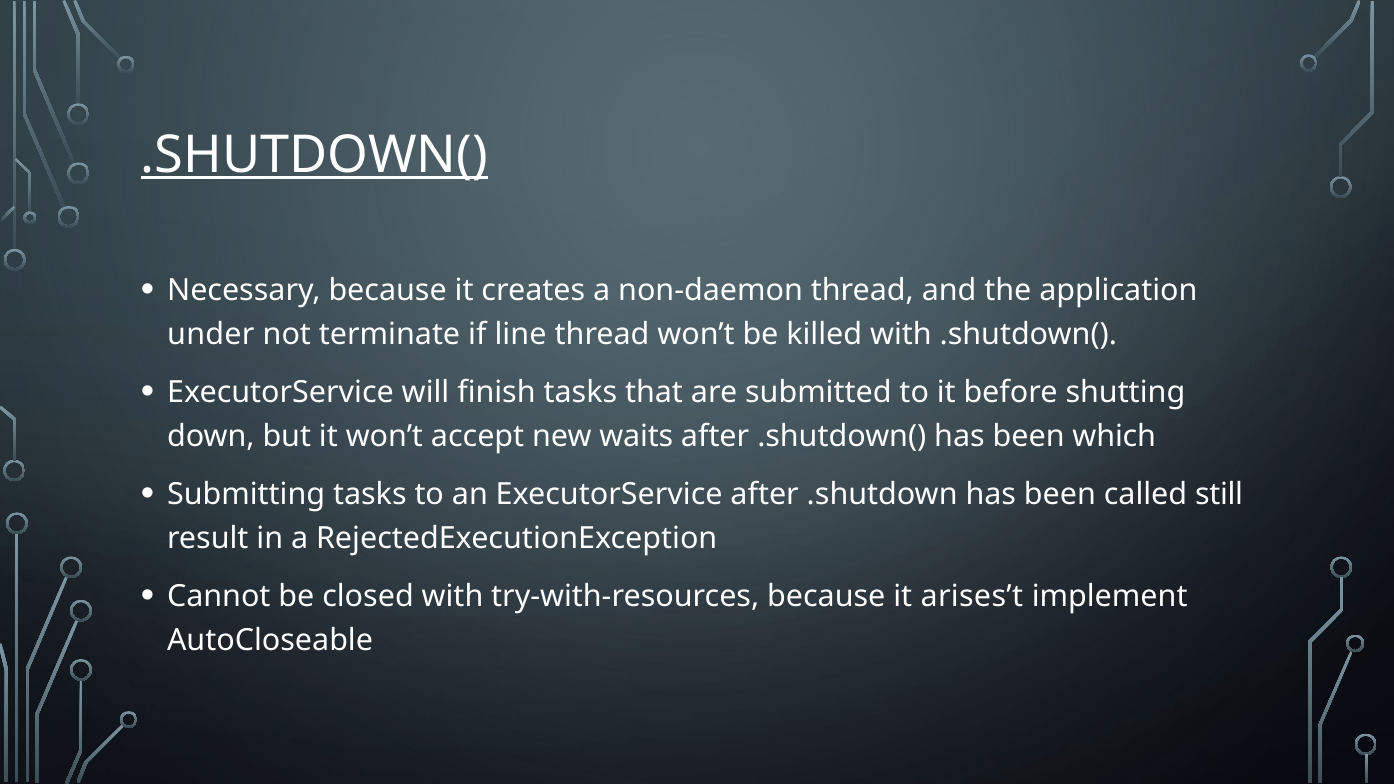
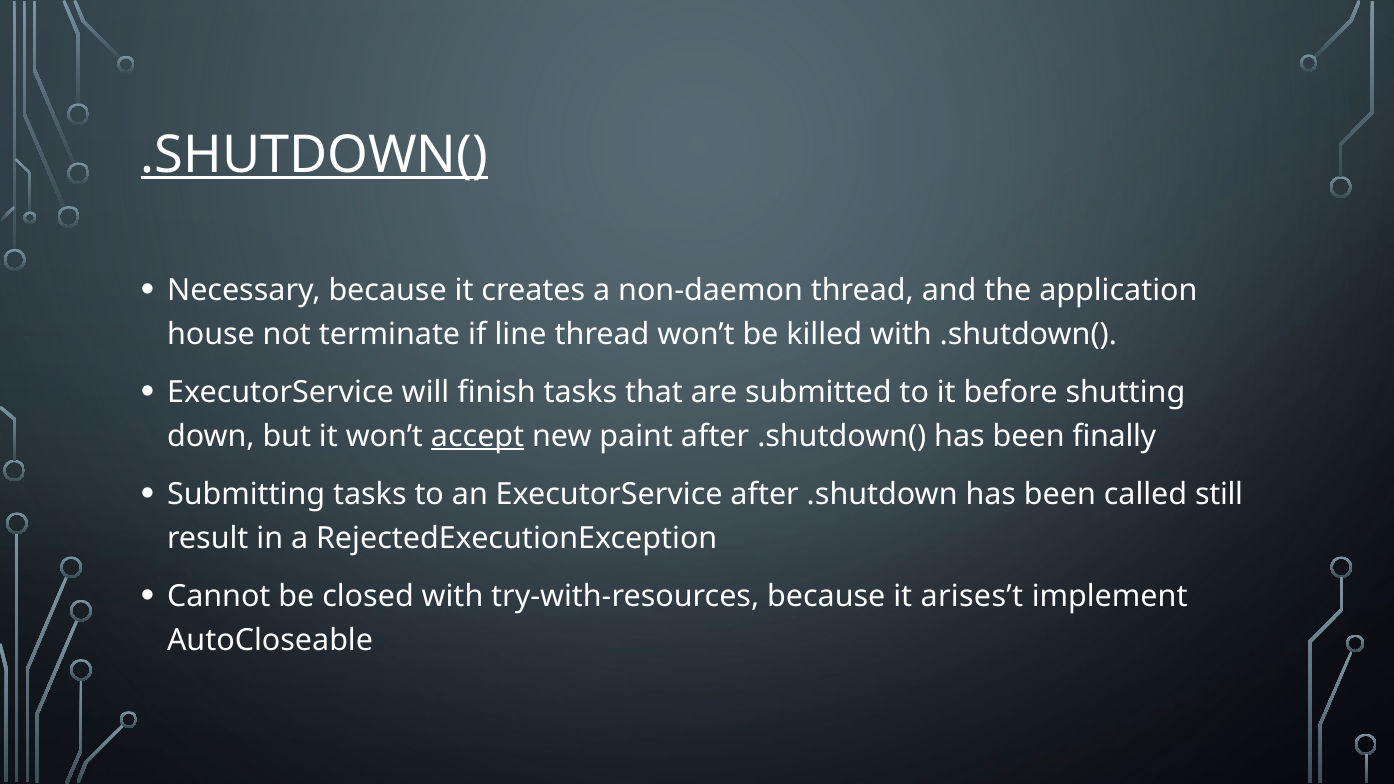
under: under -> house
accept underline: none -> present
waits: waits -> paint
which: which -> finally
